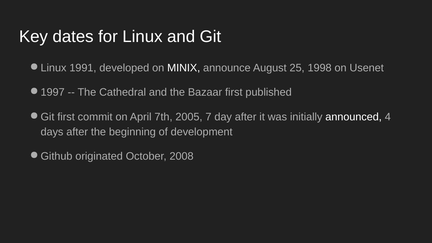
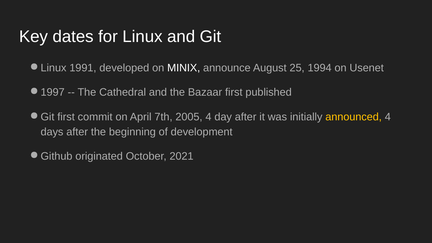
1998: 1998 -> 1994
2005 7: 7 -> 4
announced colour: white -> yellow
2008: 2008 -> 2021
